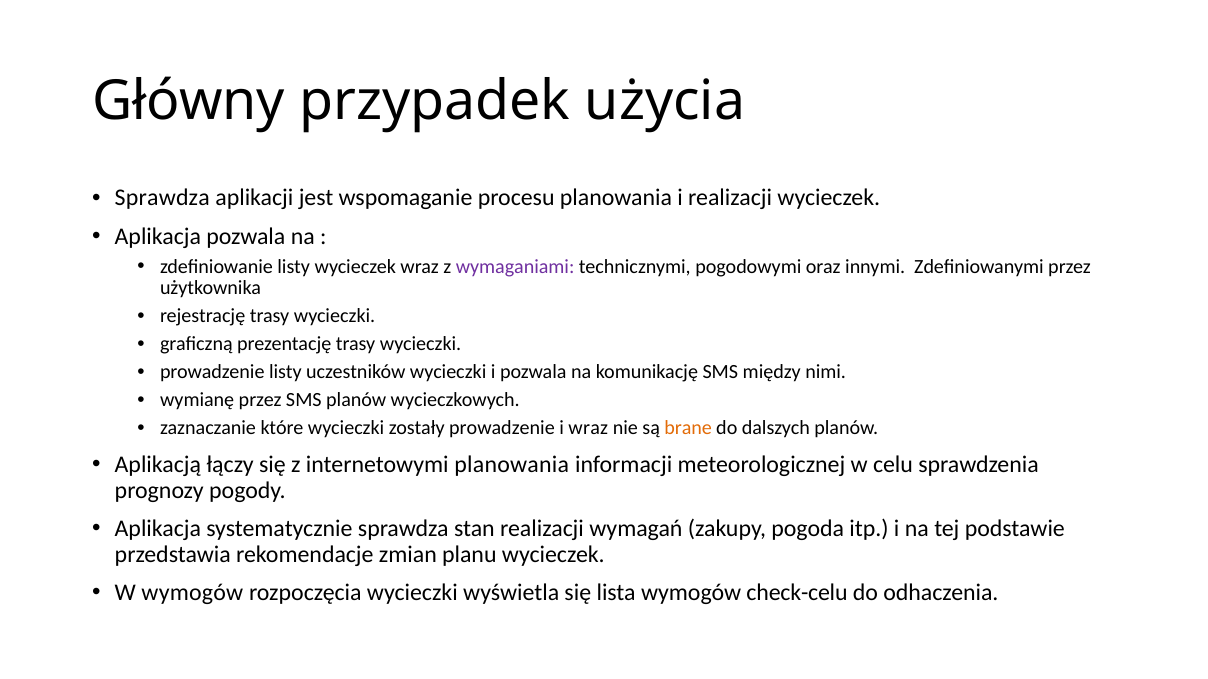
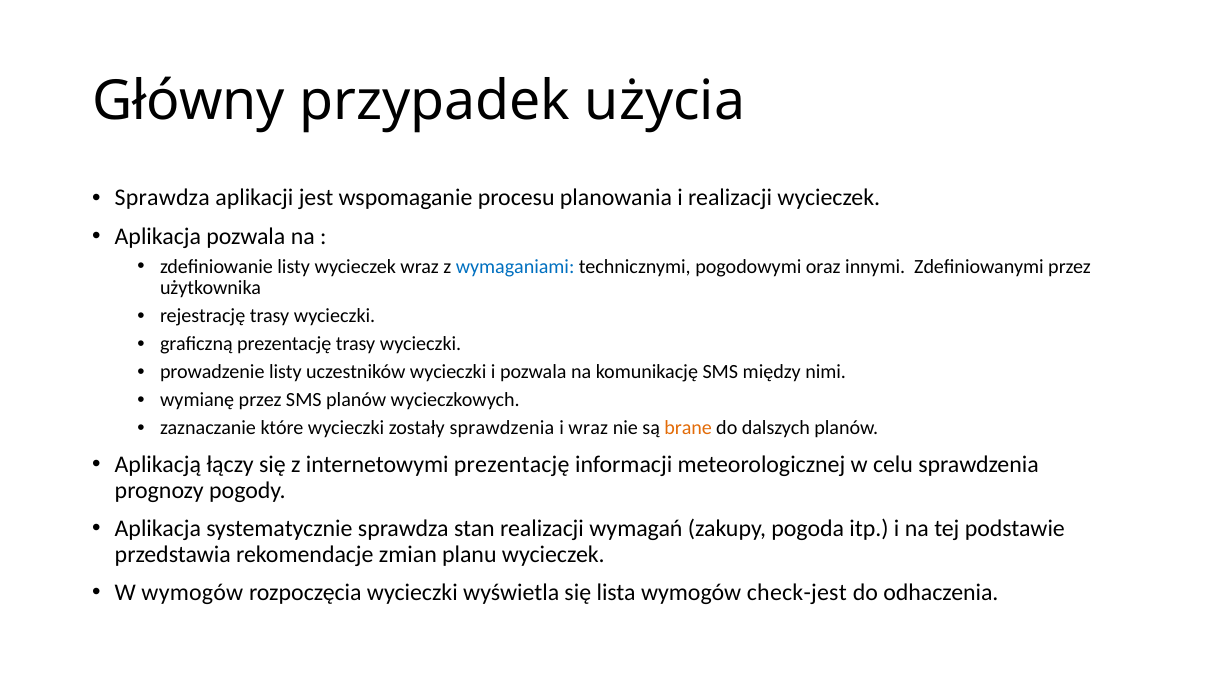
wymaganiami colour: purple -> blue
zostały prowadzenie: prowadzenie -> sprawdzenia
internetowymi planowania: planowania -> prezentację
check-celu: check-celu -> check-jest
